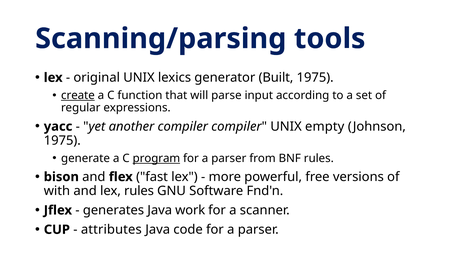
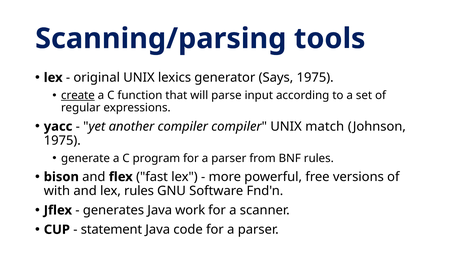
Built: Built -> Says
empty: empty -> match
program underline: present -> none
attributes: attributes -> statement
